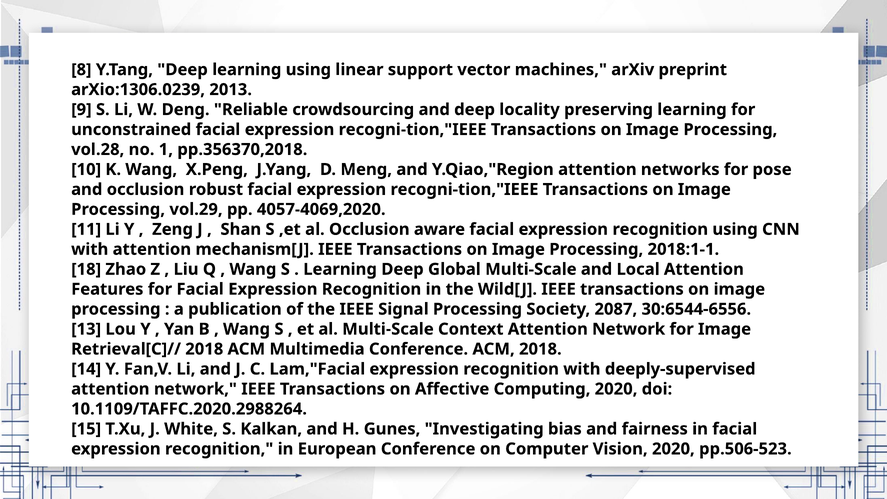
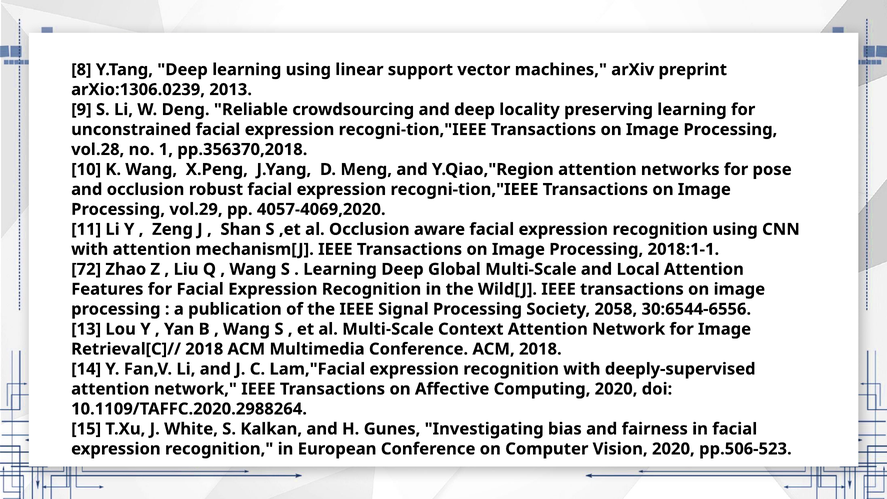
18: 18 -> 72
2087: 2087 -> 2058
